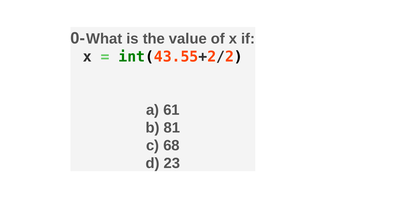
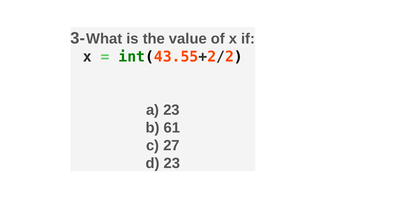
0-: 0- -> 3-
a 61: 61 -> 23
81: 81 -> 61
68: 68 -> 27
